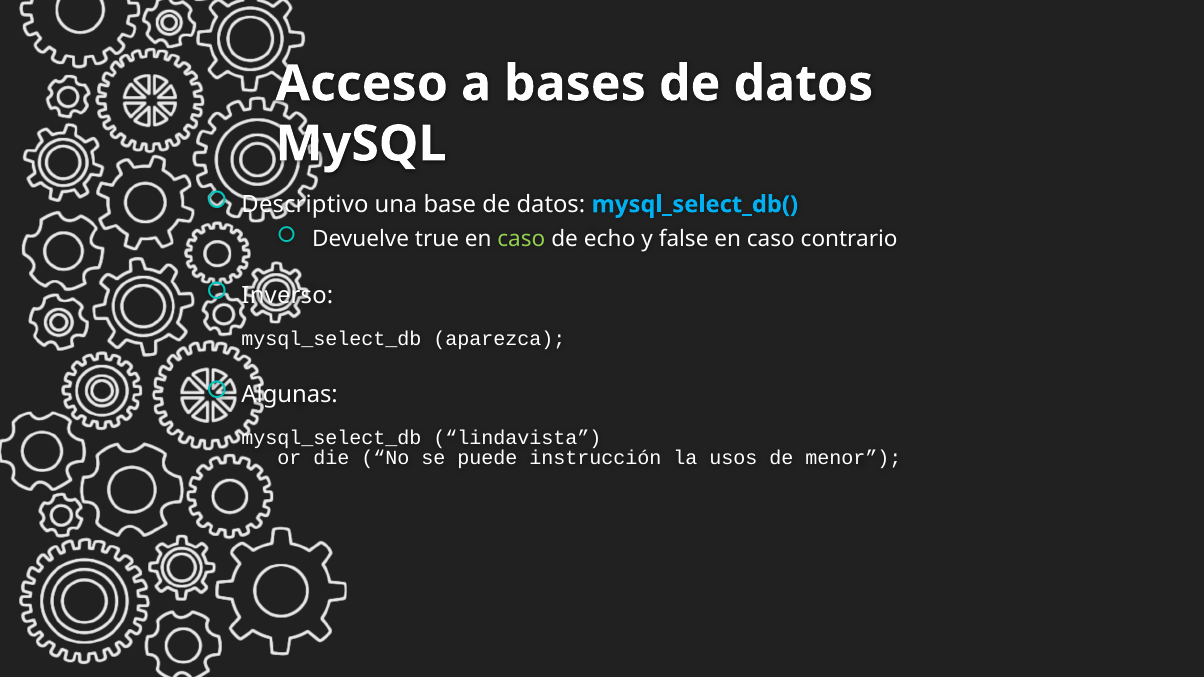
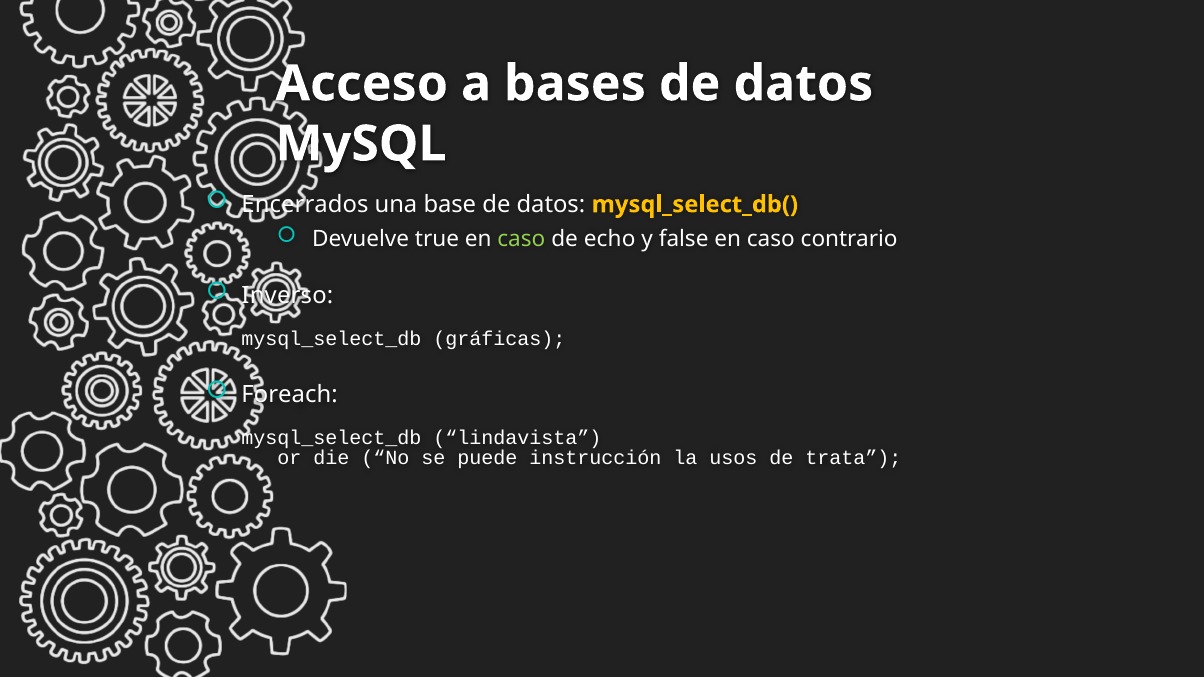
Descriptivo: Descriptivo -> Encerrados
mysql_select_db( colour: light blue -> yellow
aparezca: aparezca -> gráficas
Algunas: Algunas -> Foreach
menor: menor -> trata
